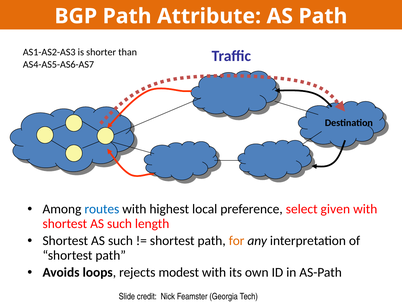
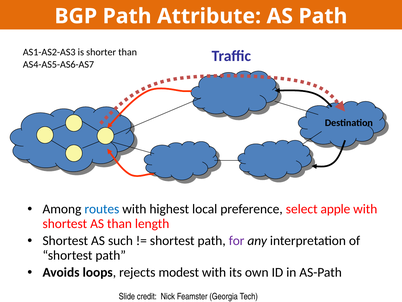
given: given -> apple
such at (119, 223): such -> than
for colour: orange -> purple
